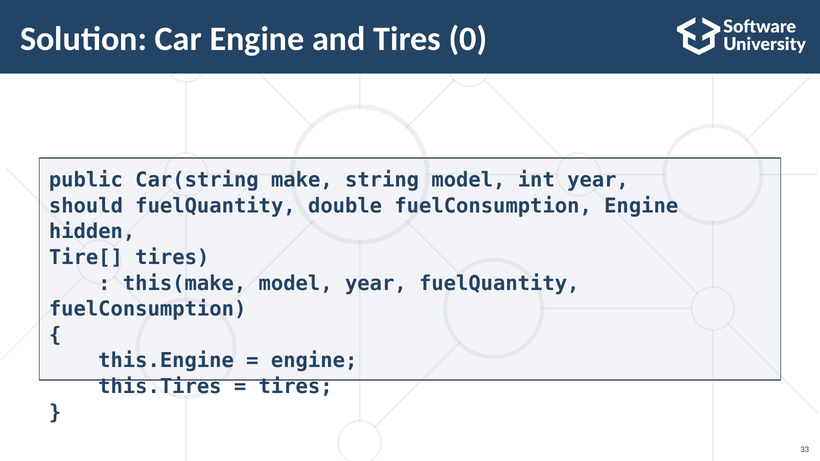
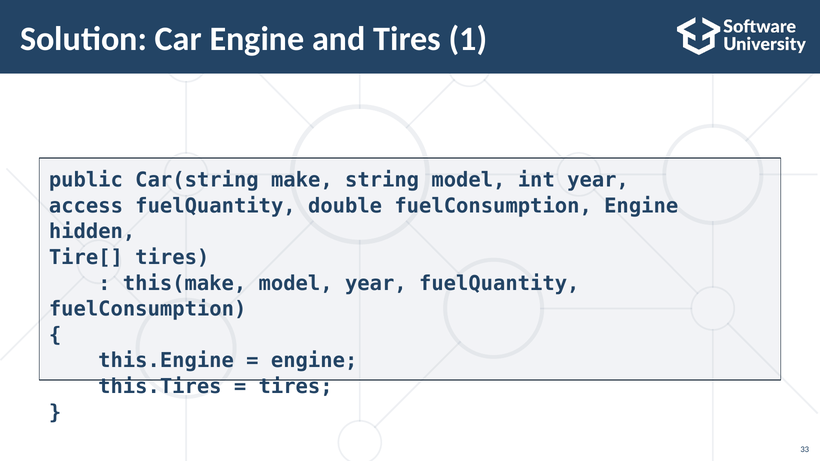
0: 0 -> 1
should: should -> access
